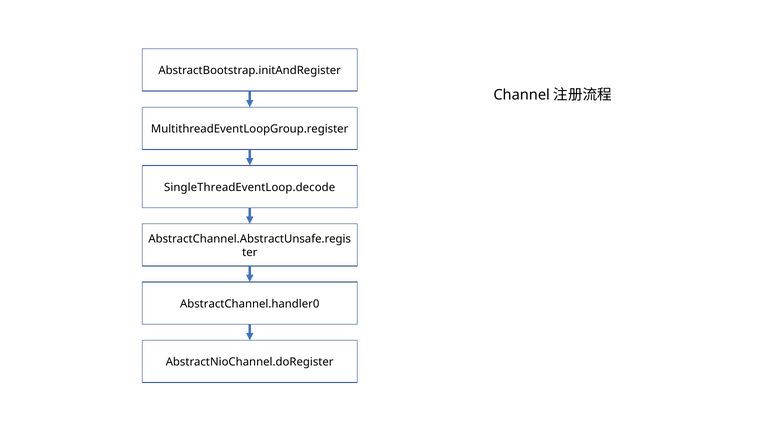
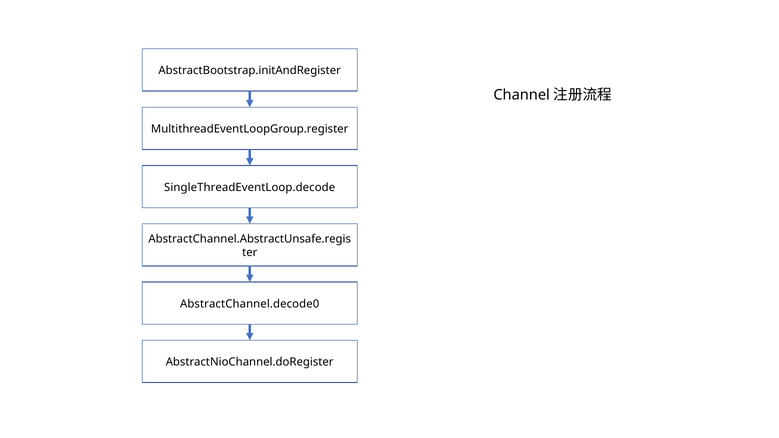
AbstractChannel.handler0: AbstractChannel.handler0 -> AbstractChannel.decode0
